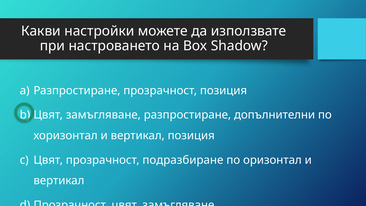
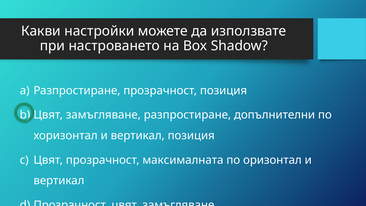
подразбиране: подразбиране -> максималната
